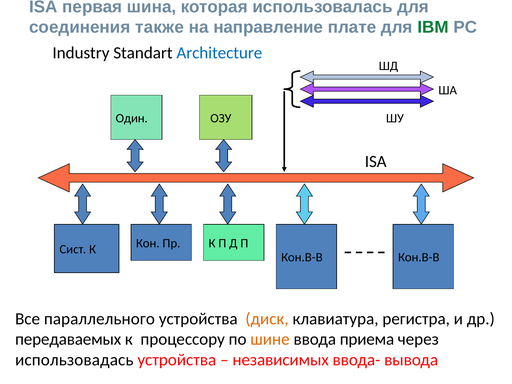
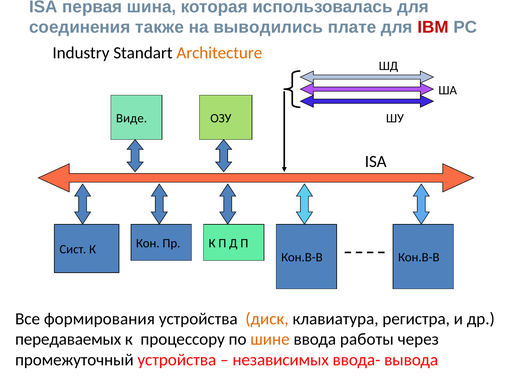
направление: направление -> выводились
IBM colour: green -> red
Architecture colour: blue -> orange
Один: Один -> Виде
параллельного: параллельного -> формирования
приема: приема -> работы
использовадась: использовадась -> промежуточный
